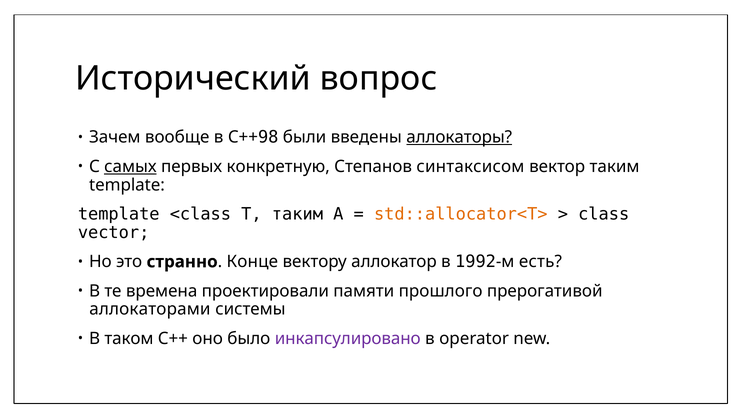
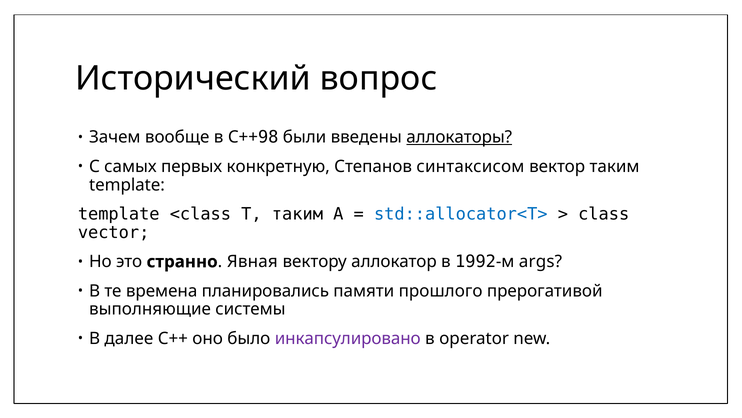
самых underline: present -> none
std::allocator<T> colour: orange -> blue
Конце: Конце -> Явная
есть: есть -> args
проектировали: проектировали -> планировались
аллокаторами: аллокаторами -> выполняющие
таком: таком -> далее
